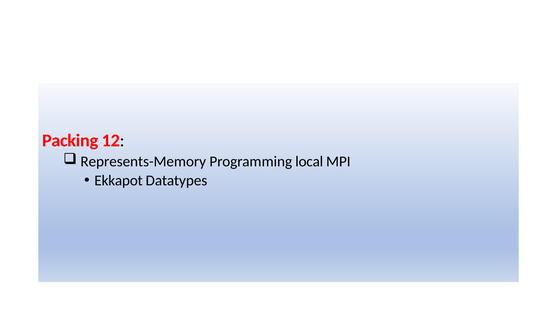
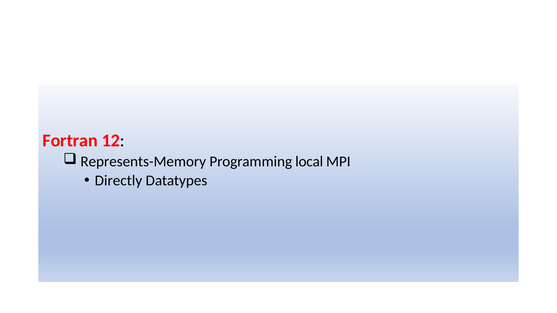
Packing: Packing -> Fortran
Ekkapot: Ekkapot -> Directly
